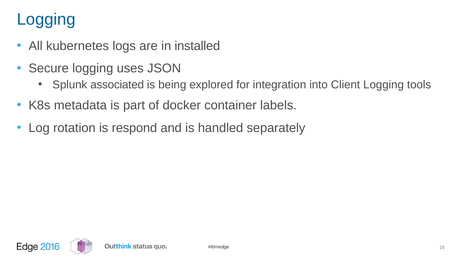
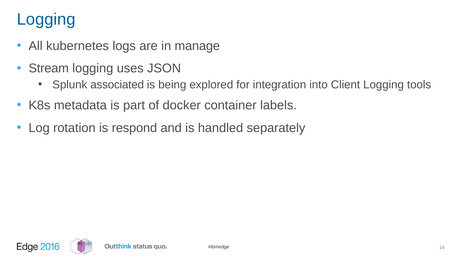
installed: installed -> manage
Secure: Secure -> Stream
